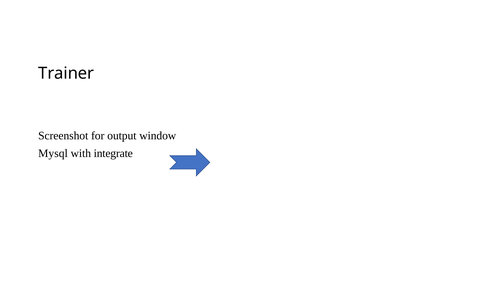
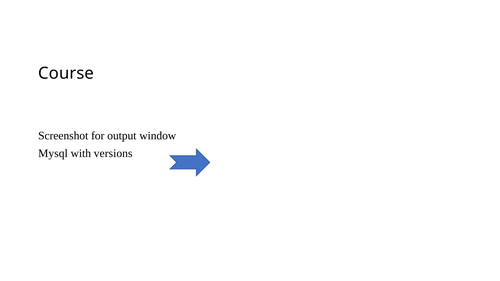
Trainer: Trainer -> Course
integrate: integrate -> versions
